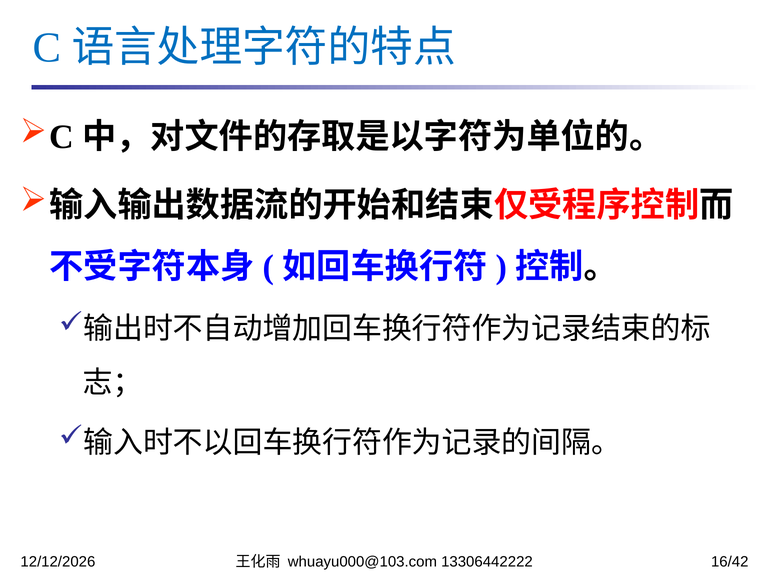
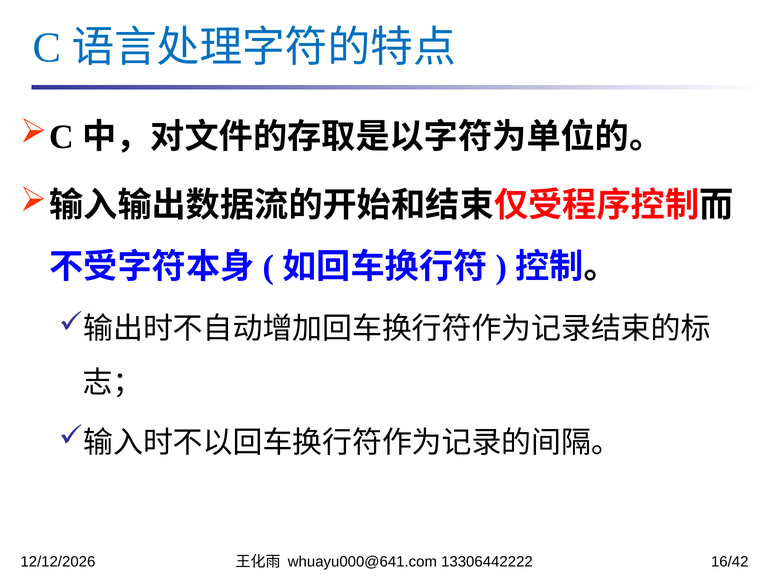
whuayu000@103.com: whuayu000@103.com -> whuayu000@641.com
